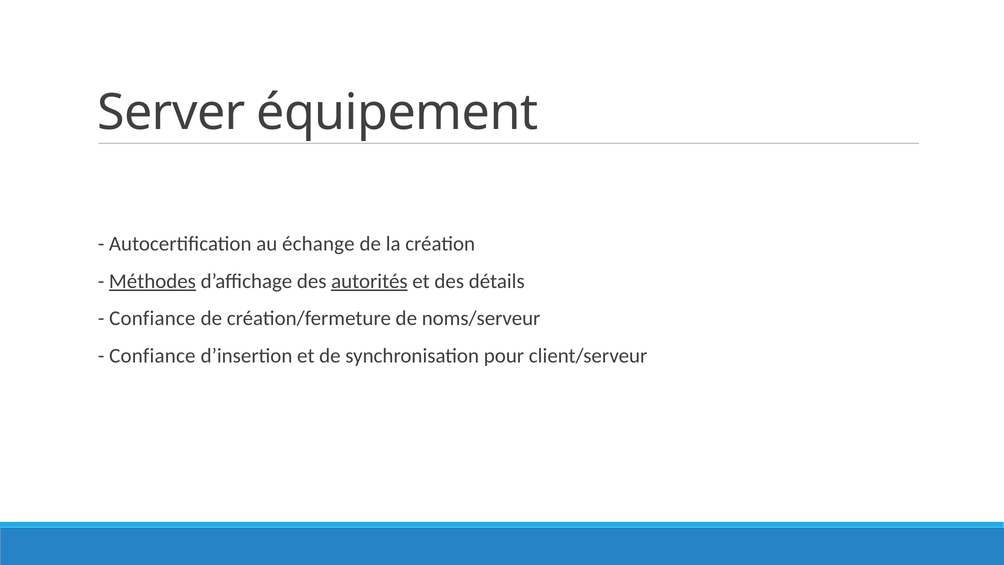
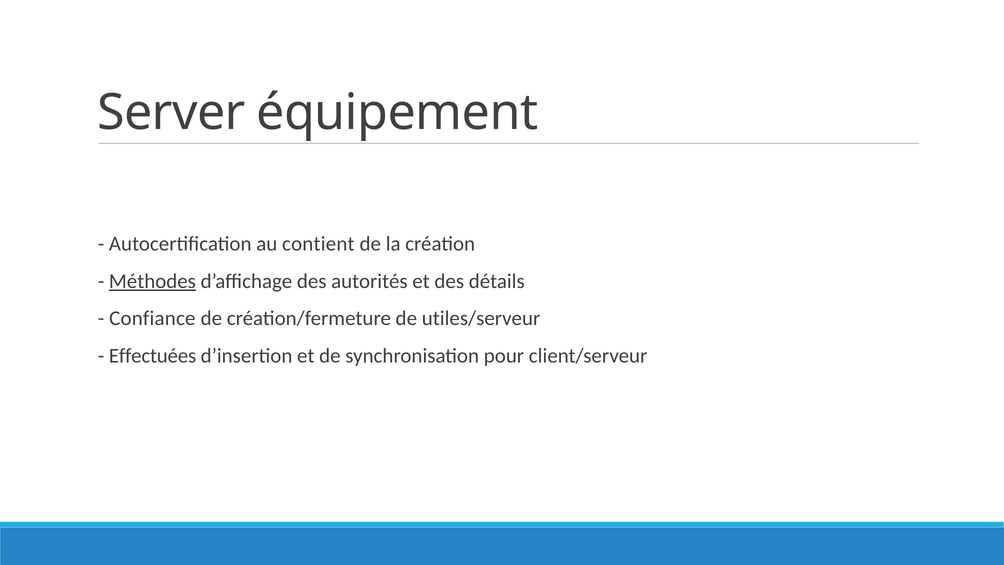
échange: échange -> contient
autorités underline: present -> none
noms/serveur: noms/serveur -> utiles/serveur
Confiance at (152, 356): Confiance -> Effectuées
